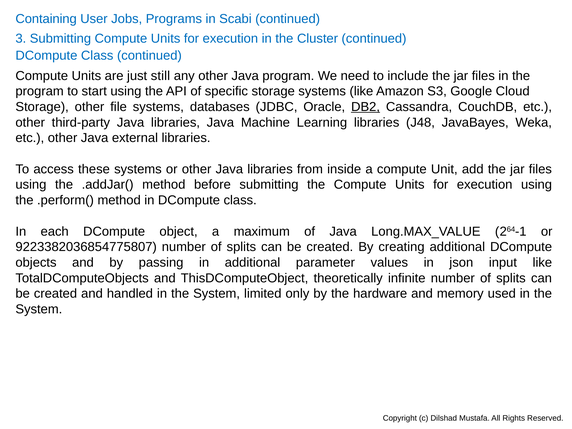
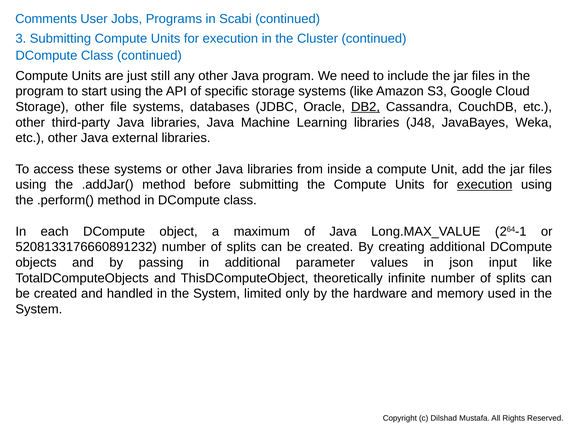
Containing: Containing -> Comments
execution at (485, 185) underline: none -> present
9223382036854775807: 9223382036854775807 -> 5208133176660891232
